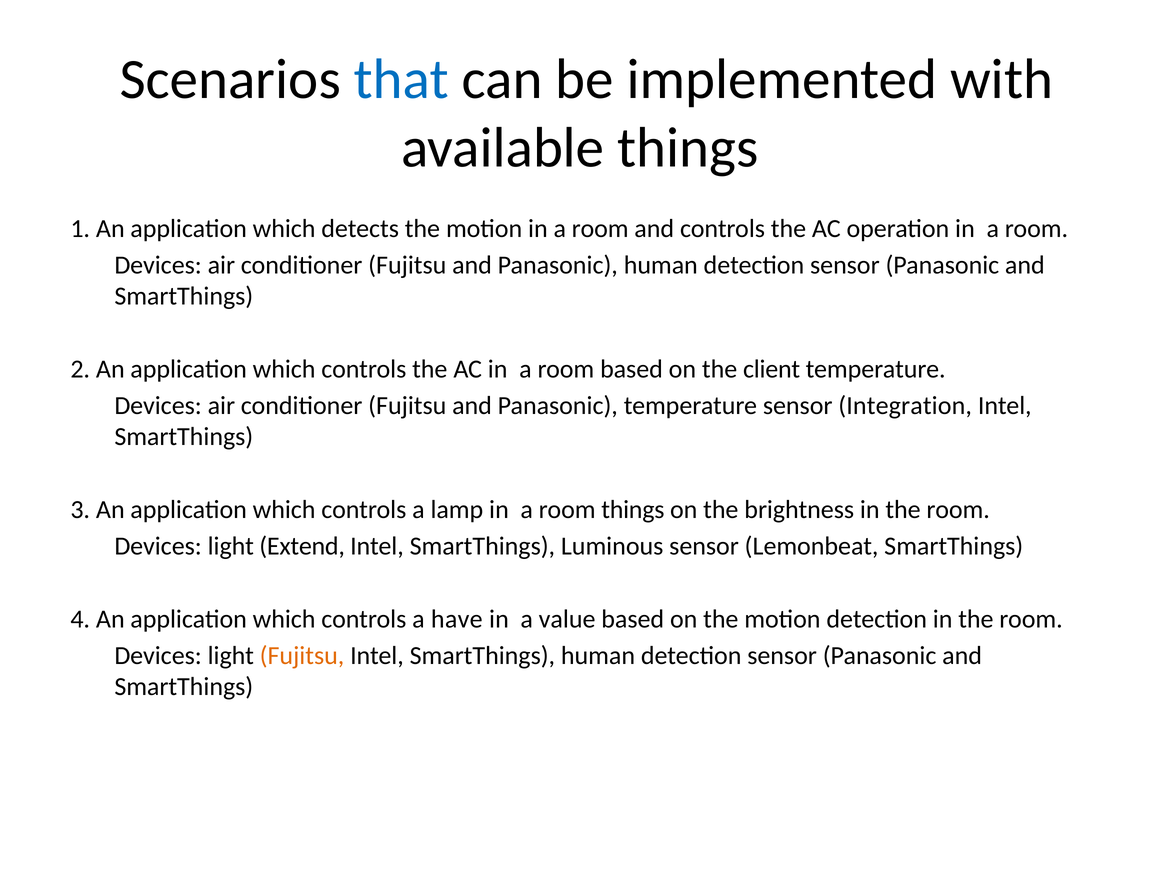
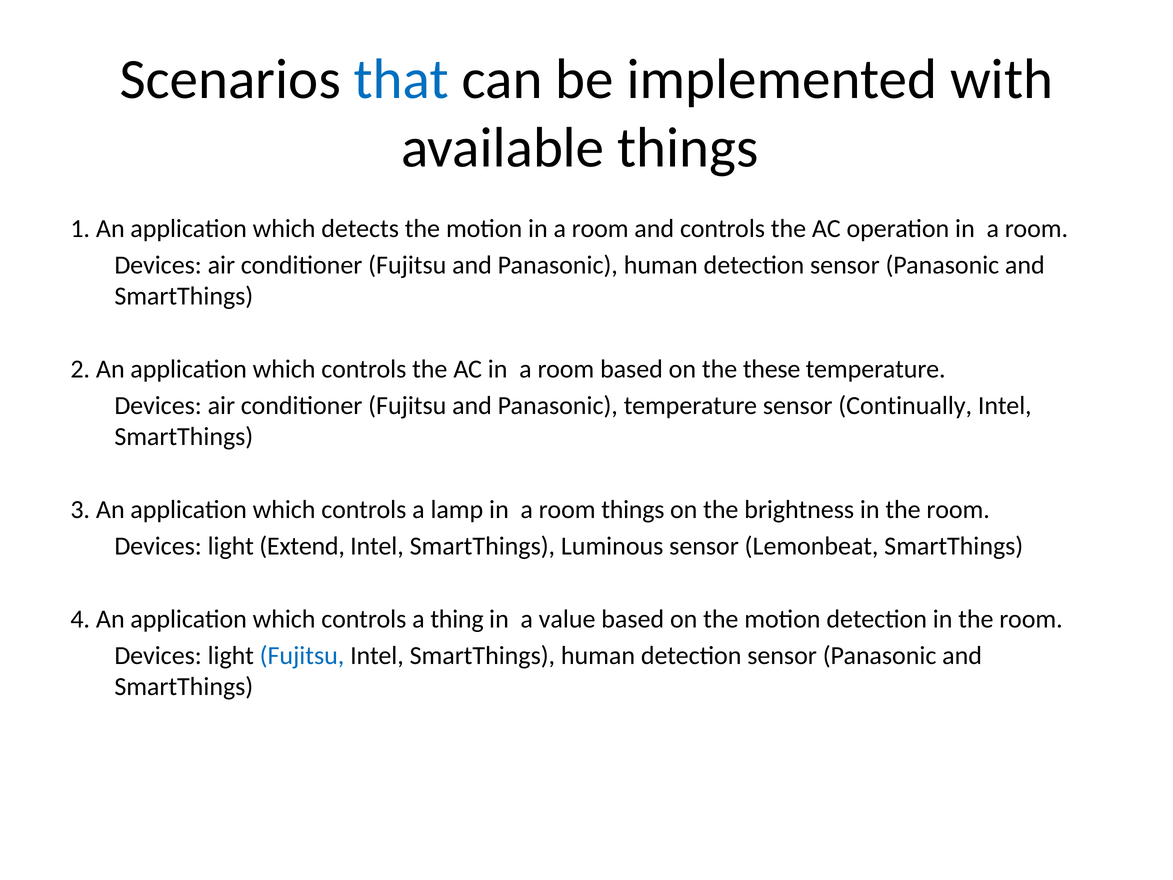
client: client -> these
Integration: Integration -> Continually
have: have -> thing
Fujitsu at (302, 655) colour: orange -> blue
